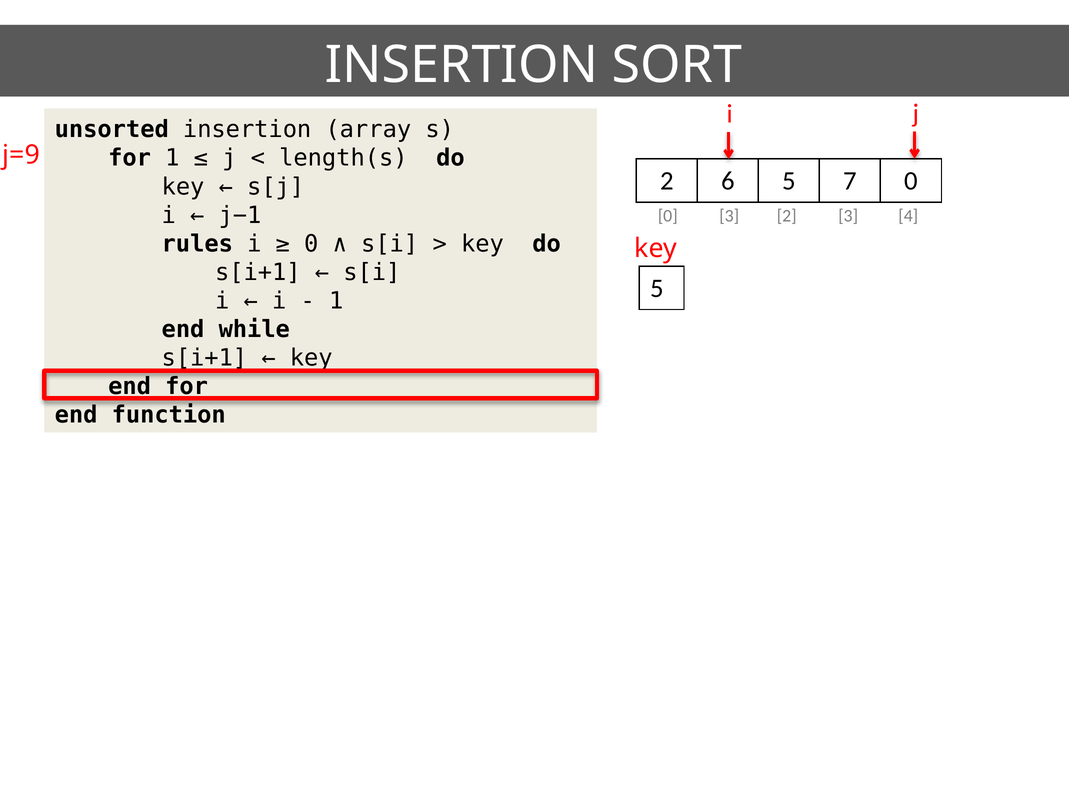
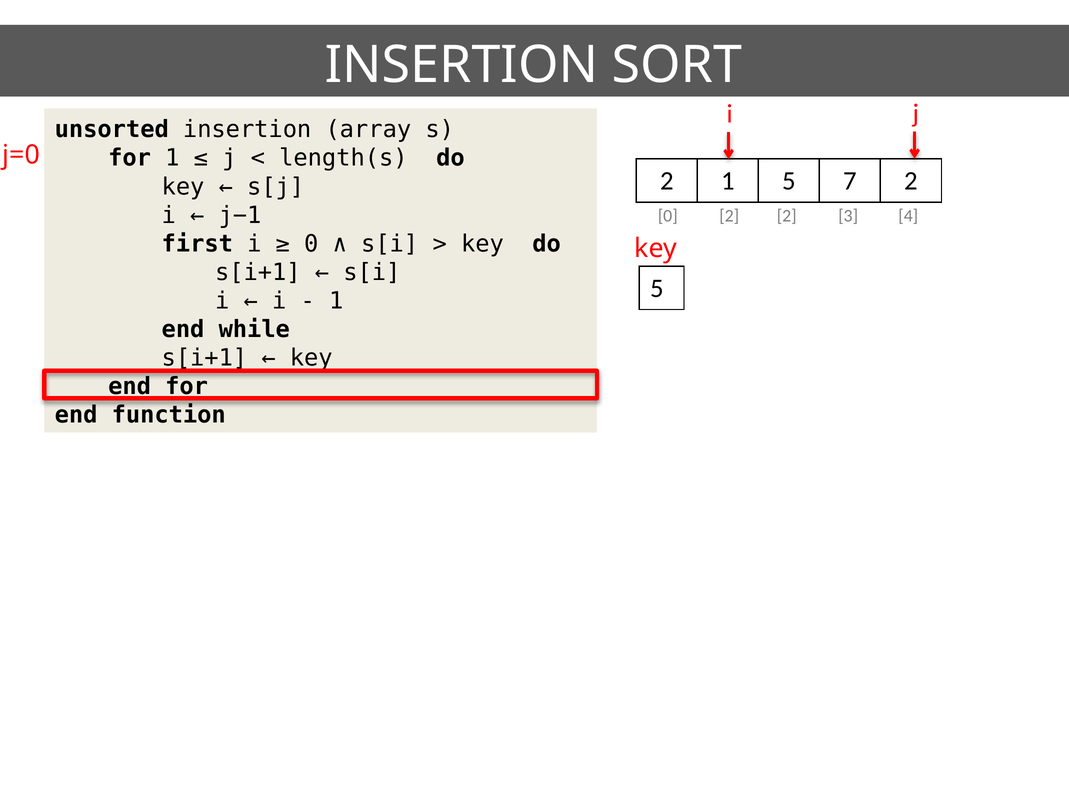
j=9: j=9 -> j=0
2 6: 6 -> 1
7 0: 0 -> 2
0 3: 3 -> 2
rules: rules -> first
